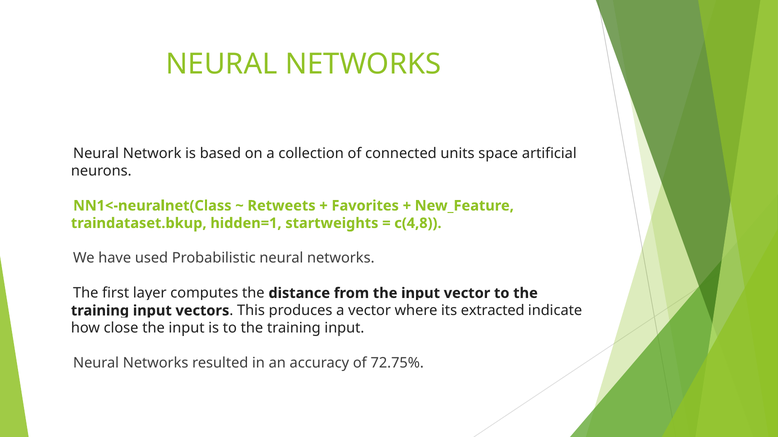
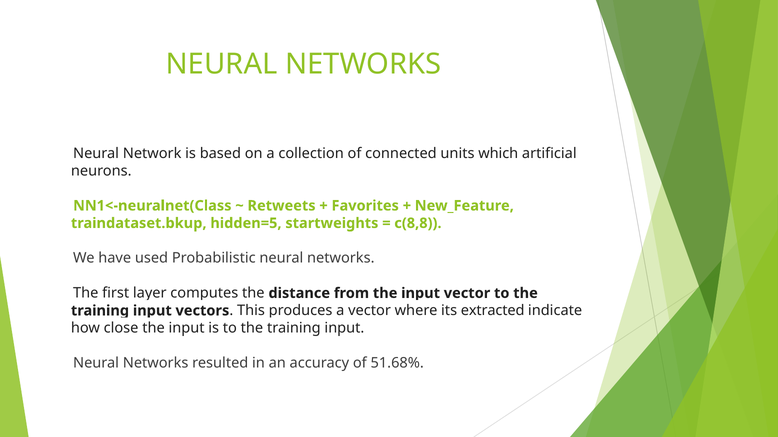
space: space -> which
hidden=1: hidden=1 -> hidden=5
c(4,8: c(4,8 -> c(8,8
72.75%: 72.75% -> 51.68%
